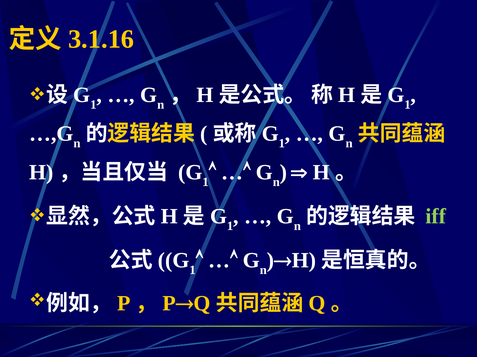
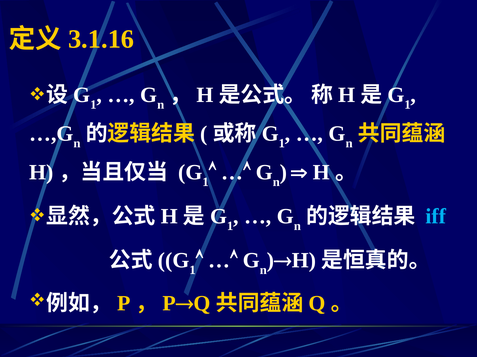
iff colour: light green -> light blue
